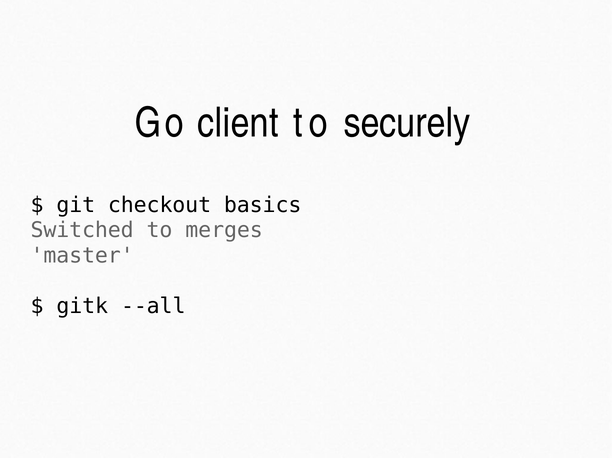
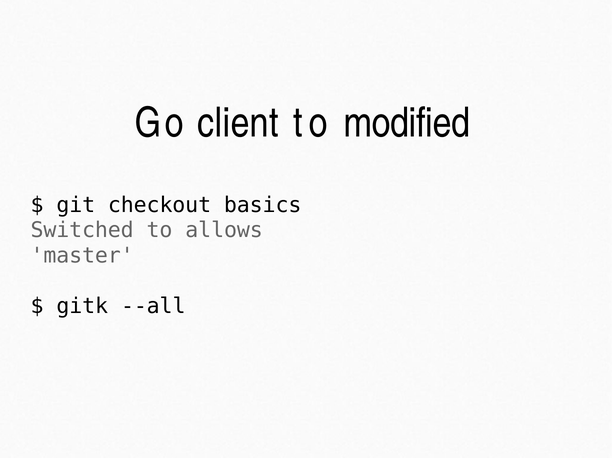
securely: securely -> modified
merges: merges -> allows
